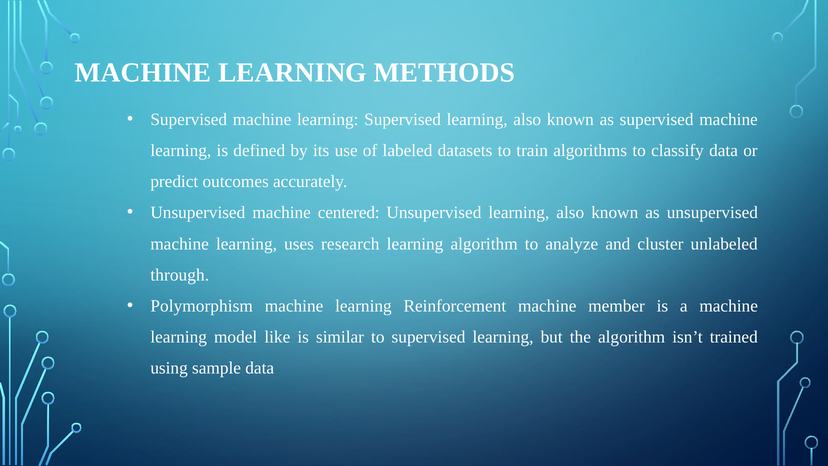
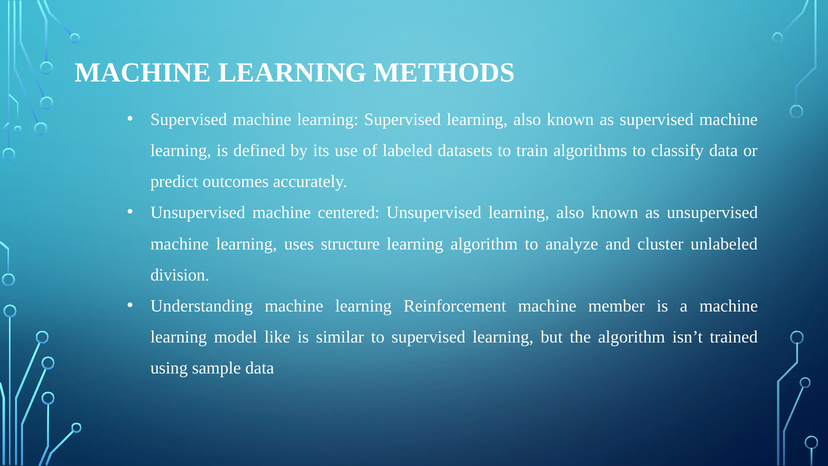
research: research -> structure
through: through -> division
Polymorphism: Polymorphism -> Understanding
